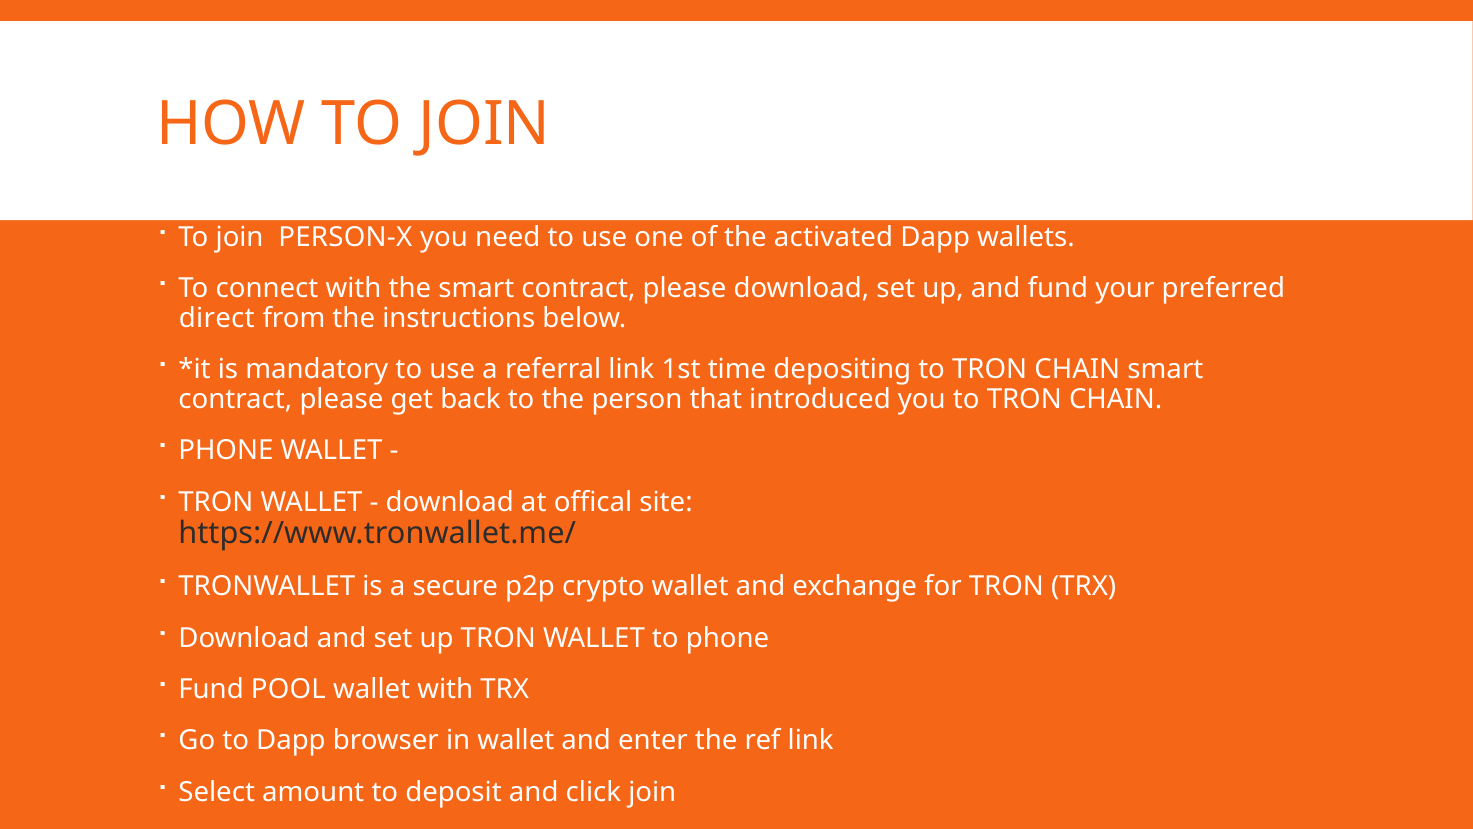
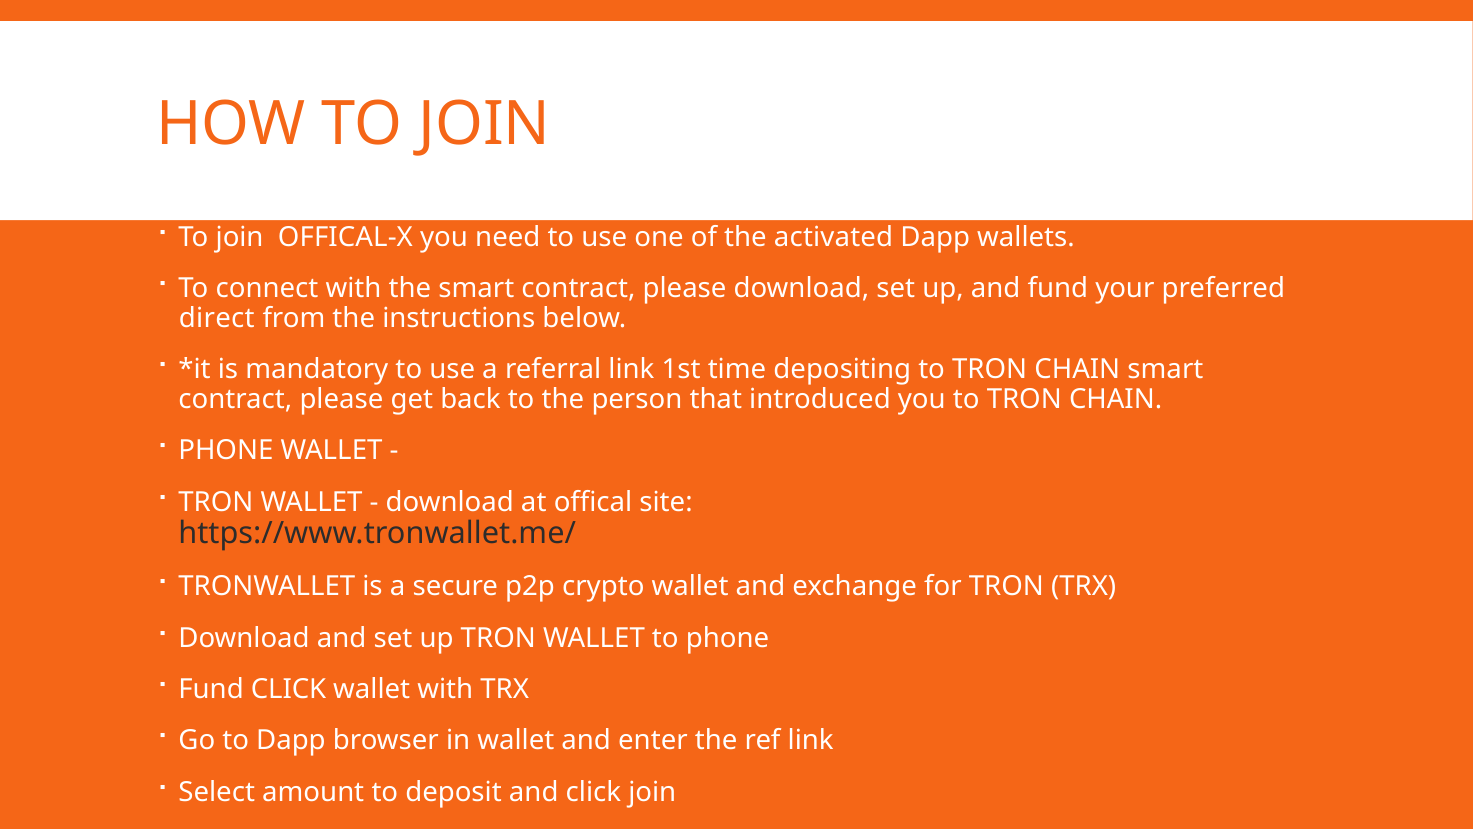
PERSON-X: PERSON-X -> OFFICAL-X
Fund POOL: POOL -> CLICK
